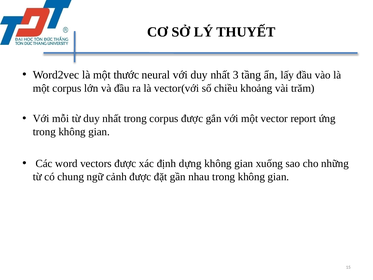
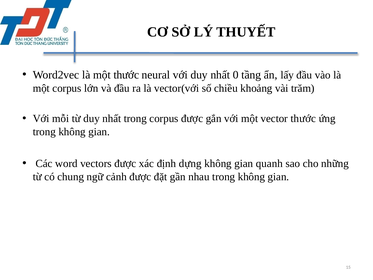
3: 3 -> 0
vector report: report -> thước
xuống: xuống -> quanh
